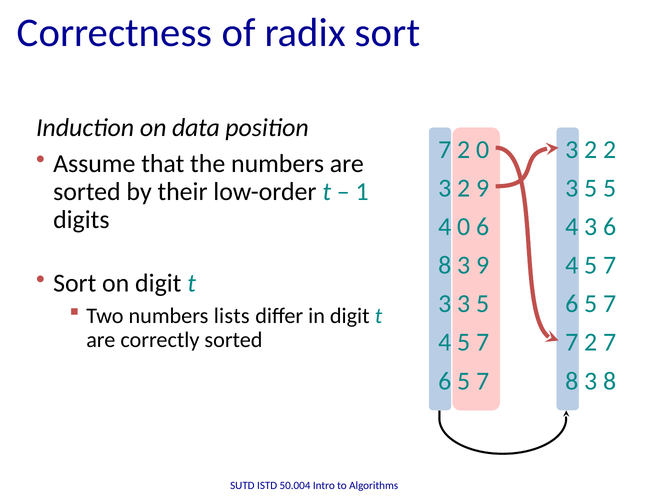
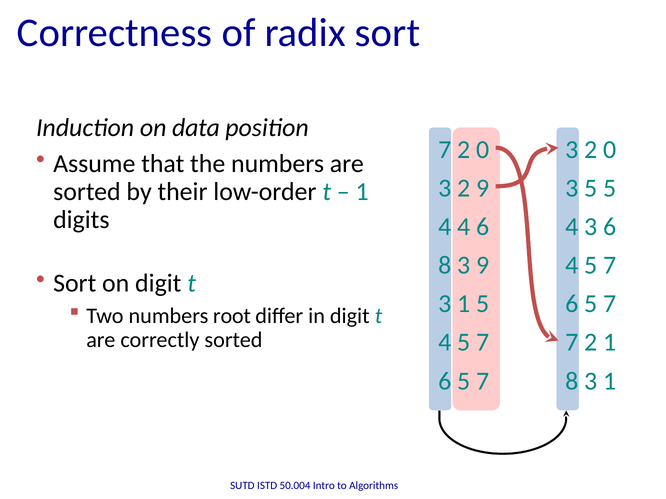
3 2 2: 2 -> 0
4 0: 0 -> 4
3 at (464, 304): 3 -> 1
lists: lists -> root
2 7: 7 -> 1
8 3 8: 8 -> 1
